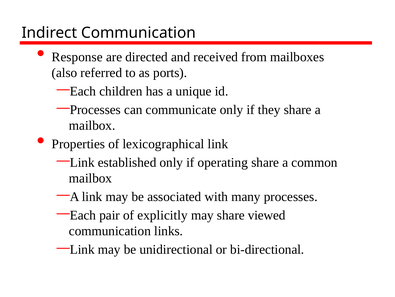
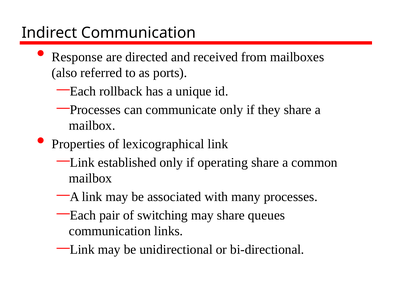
children: children -> rollback
explicitly: explicitly -> switching
viewed: viewed -> queues
